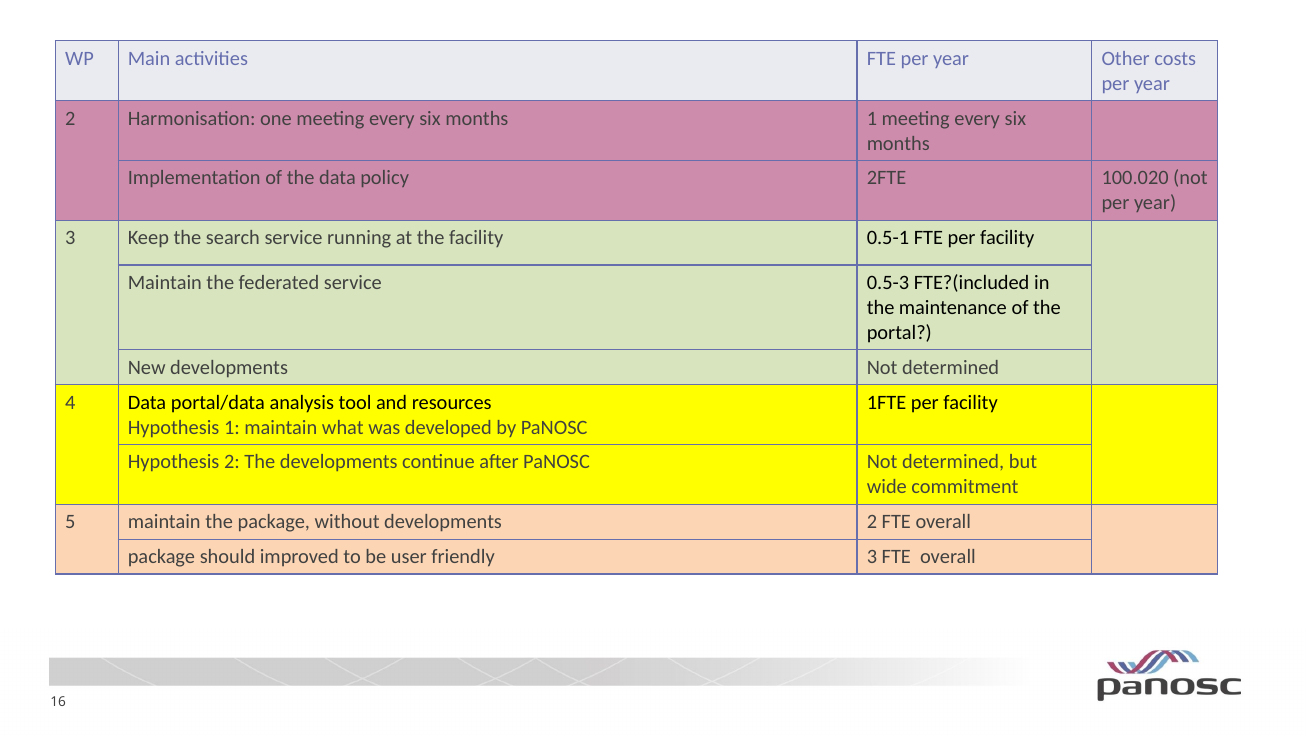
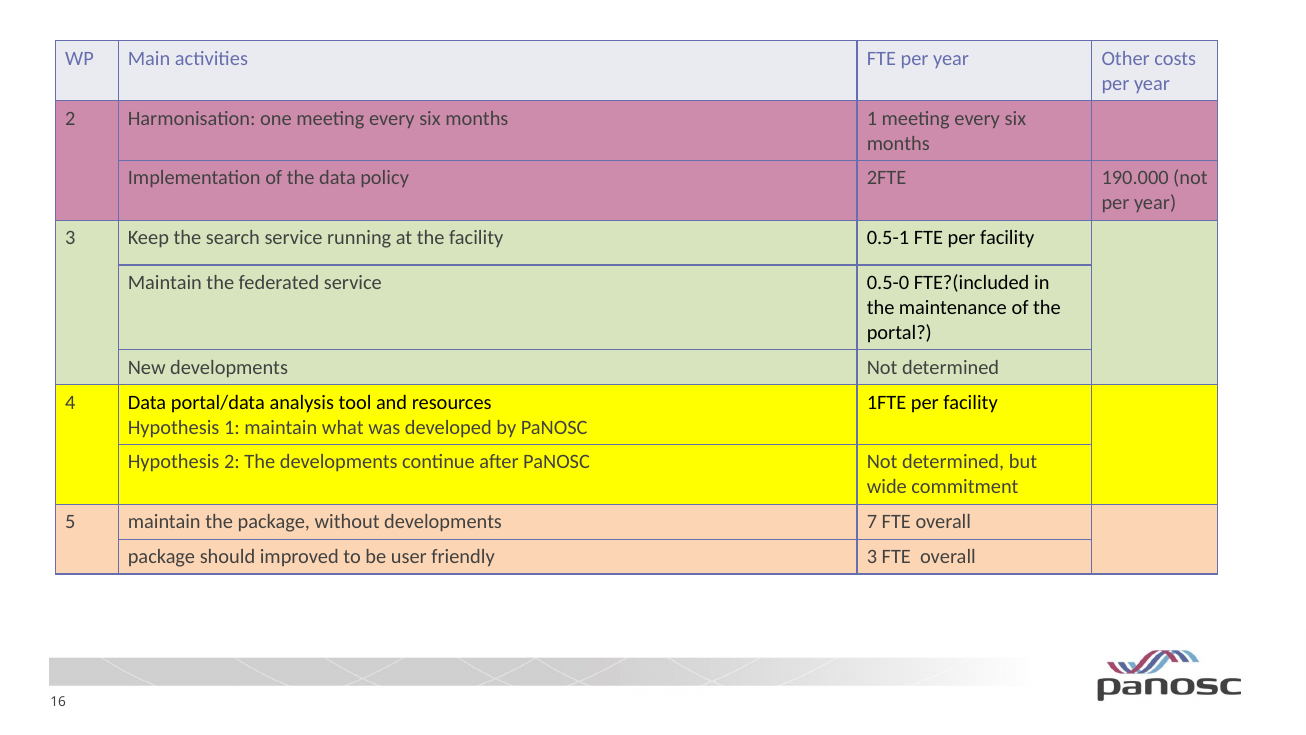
100.020: 100.020 -> 190.000
0.5-3: 0.5-3 -> 0.5-0
developments 2: 2 -> 7
